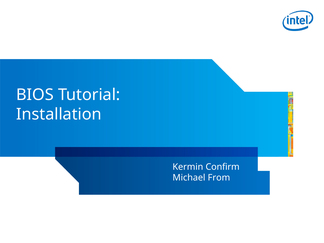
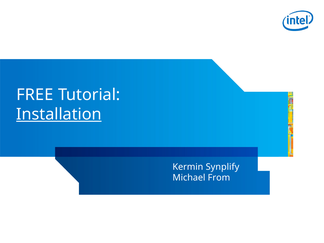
BIOS: BIOS -> FREE
Installation underline: none -> present
Confirm: Confirm -> Synplify
